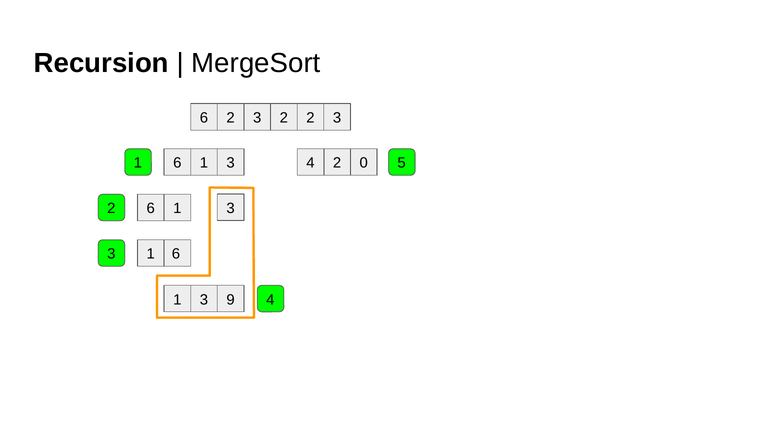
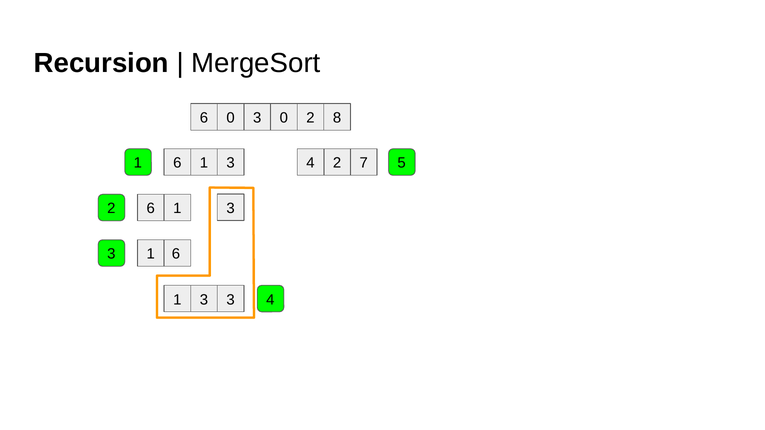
6 2: 2 -> 0
3 2: 2 -> 0
3 at (337, 118): 3 -> 8
0: 0 -> 7
3 9: 9 -> 3
